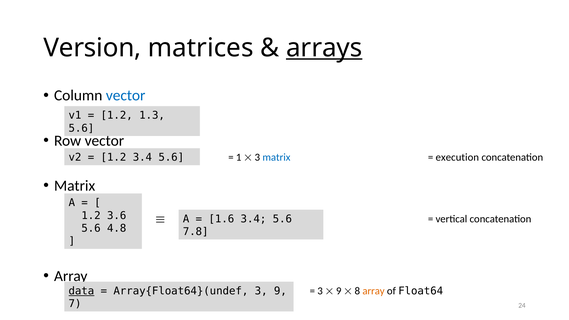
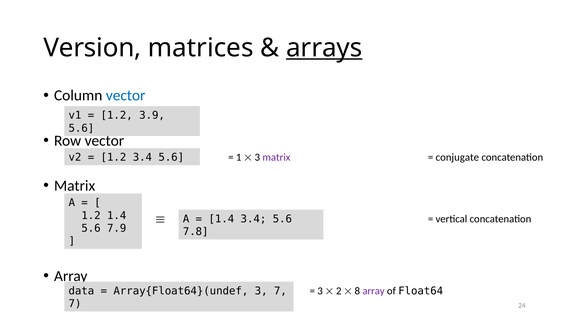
1.3: 1.3 -> 3.9
matrix at (276, 157) colour: blue -> purple
execution: execution -> conjugate
1.2 3.6: 3.6 -> 1.4
1.6 at (221, 219): 1.6 -> 1.4
4.8: 4.8 -> 7.9
data underline: present -> none
3 9: 9 -> 7
9 at (339, 291): 9 -> 2
array at (374, 291) colour: orange -> purple
